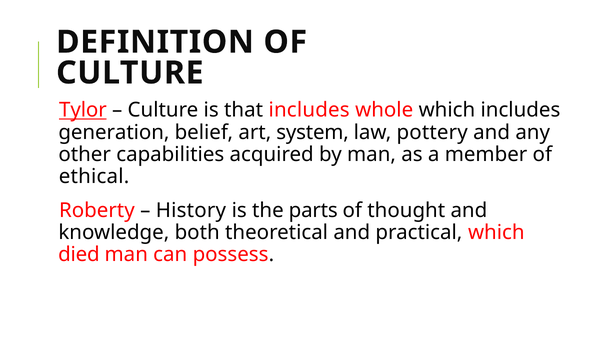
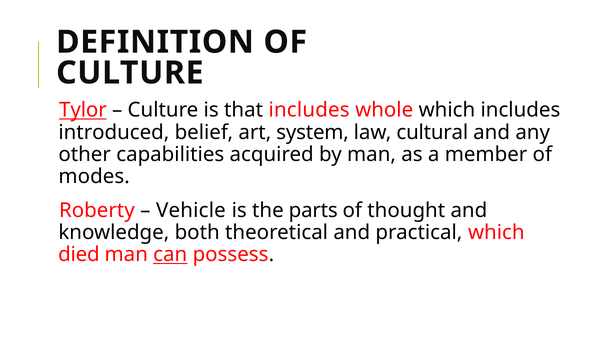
generation: generation -> introduced
pottery: pottery -> cultural
ethical: ethical -> modes
History: History -> Vehicle
can underline: none -> present
